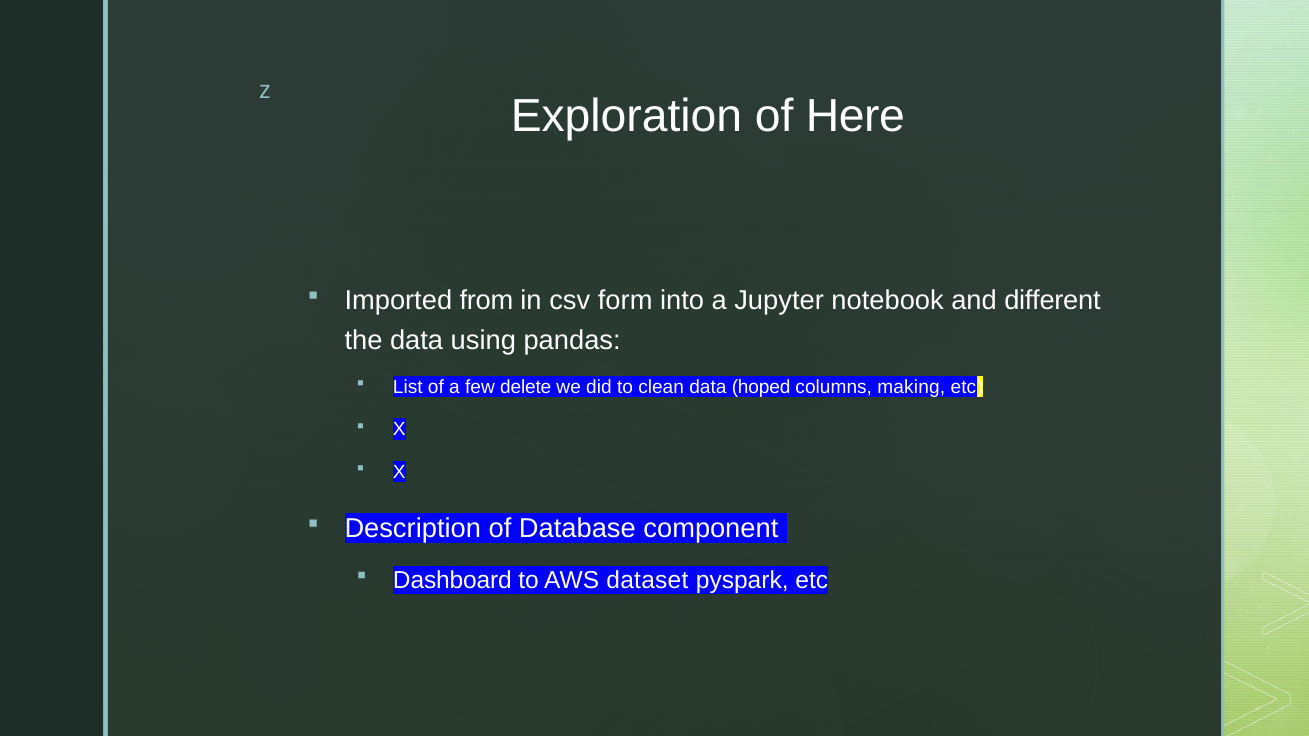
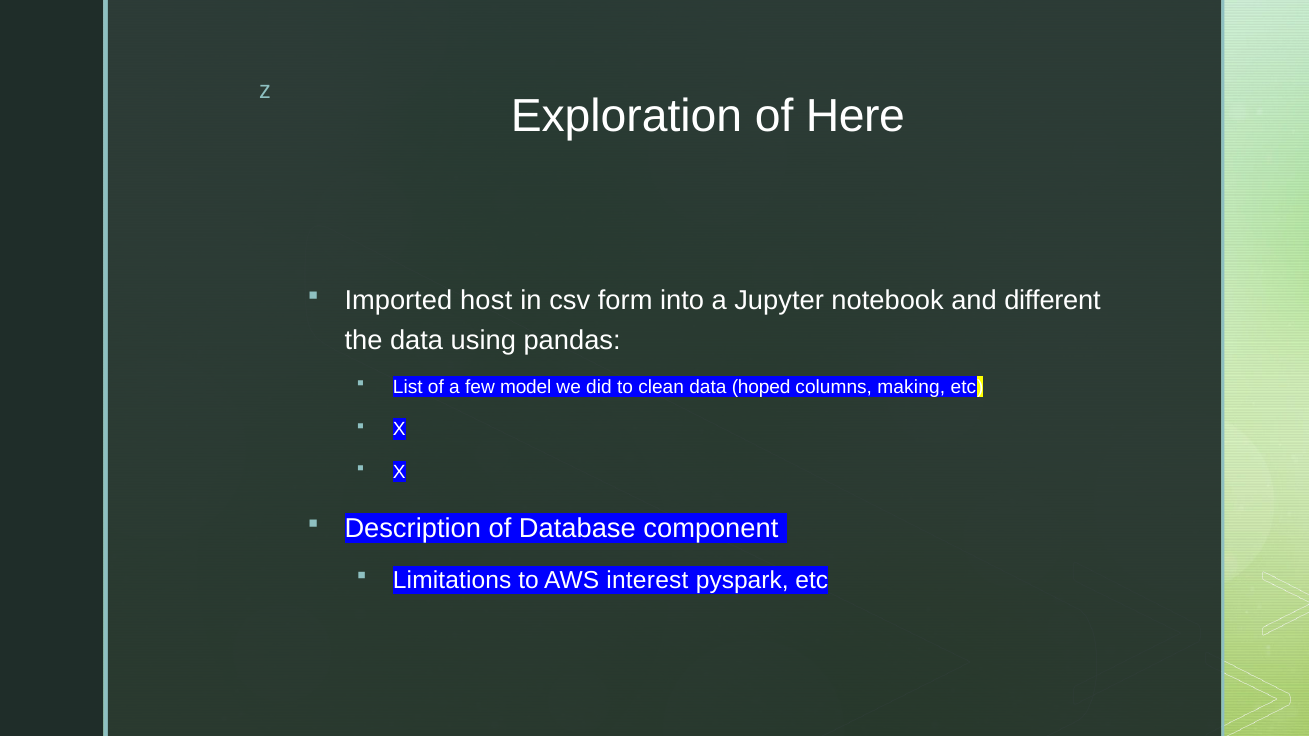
from: from -> host
delete: delete -> model
Dashboard: Dashboard -> Limitations
dataset: dataset -> interest
